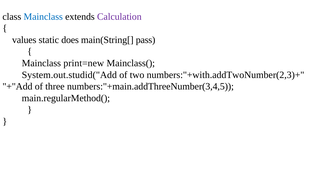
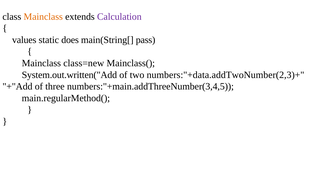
Mainclass at (43, 17) colour: blue -> orange
print=new: print=new -> class=new
System.out.studid("Add: System.out.studid("Add -> System.out.written("Add
numbers:"+with.addTwoNumber(2,3)+: numbers:"+with.addTwoNumber(2,3)+ -> numbers:"+data.addTwoNumber(2,3)+
